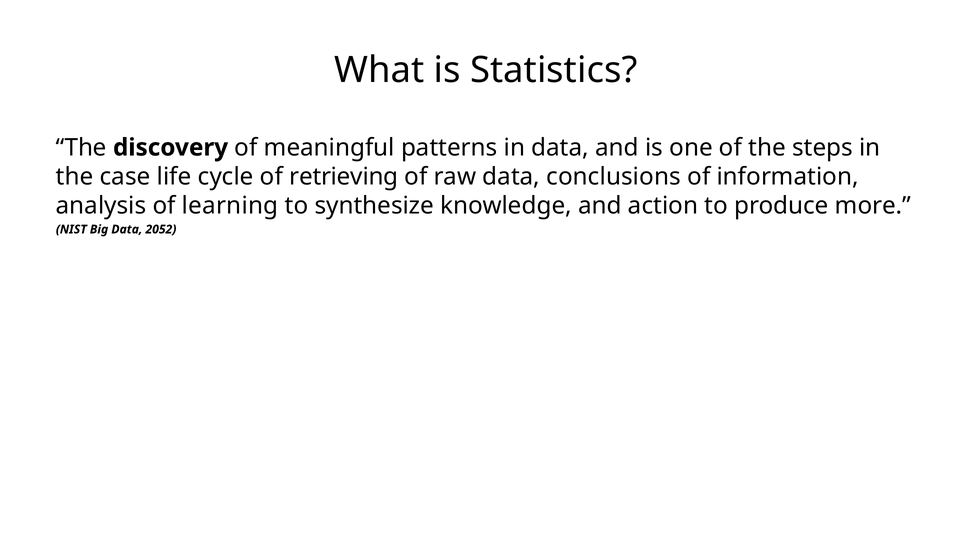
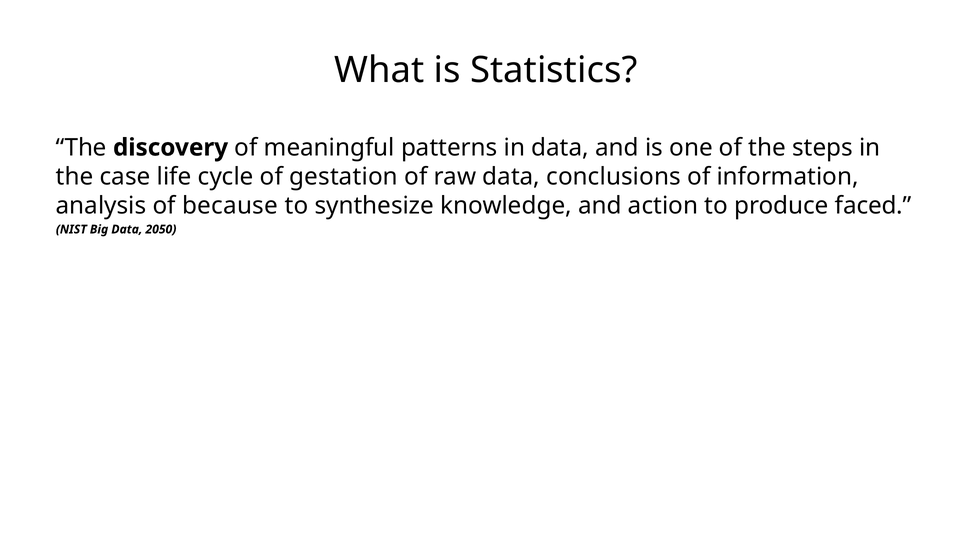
retrieving: retrieving -> gestation
learning: learning -> because
more: more -> faced
2052: 2052 -> 2050
